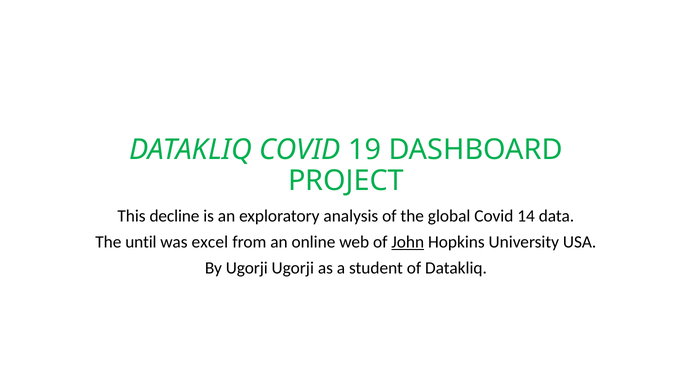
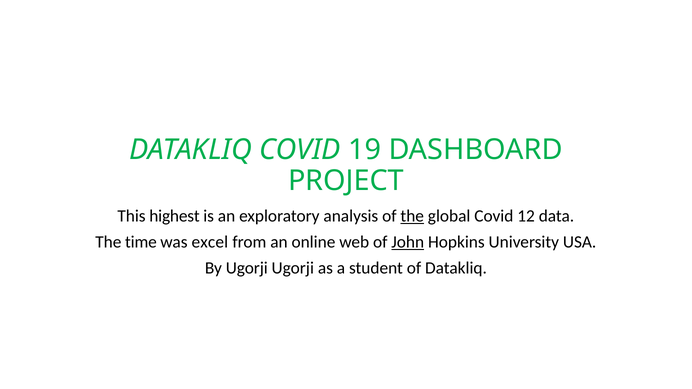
decline: decline -> highest
the at (412, 216) underline: none -> present
14: 14 -> 12
until: until -> time
